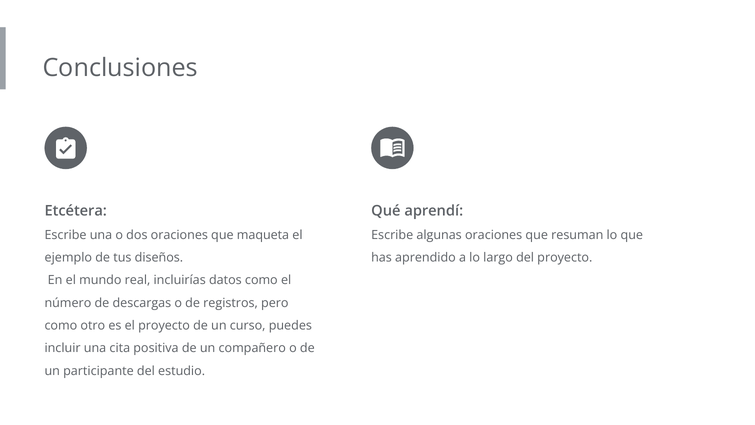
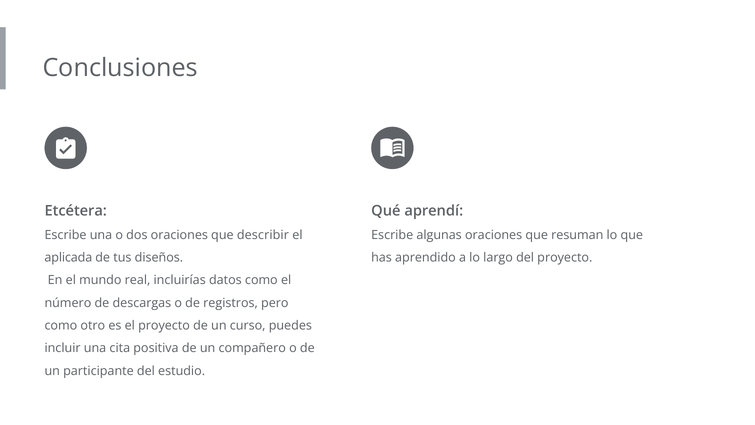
maqueta: maqueta -> describir
ejemplo: ejemplo -> aplicada
